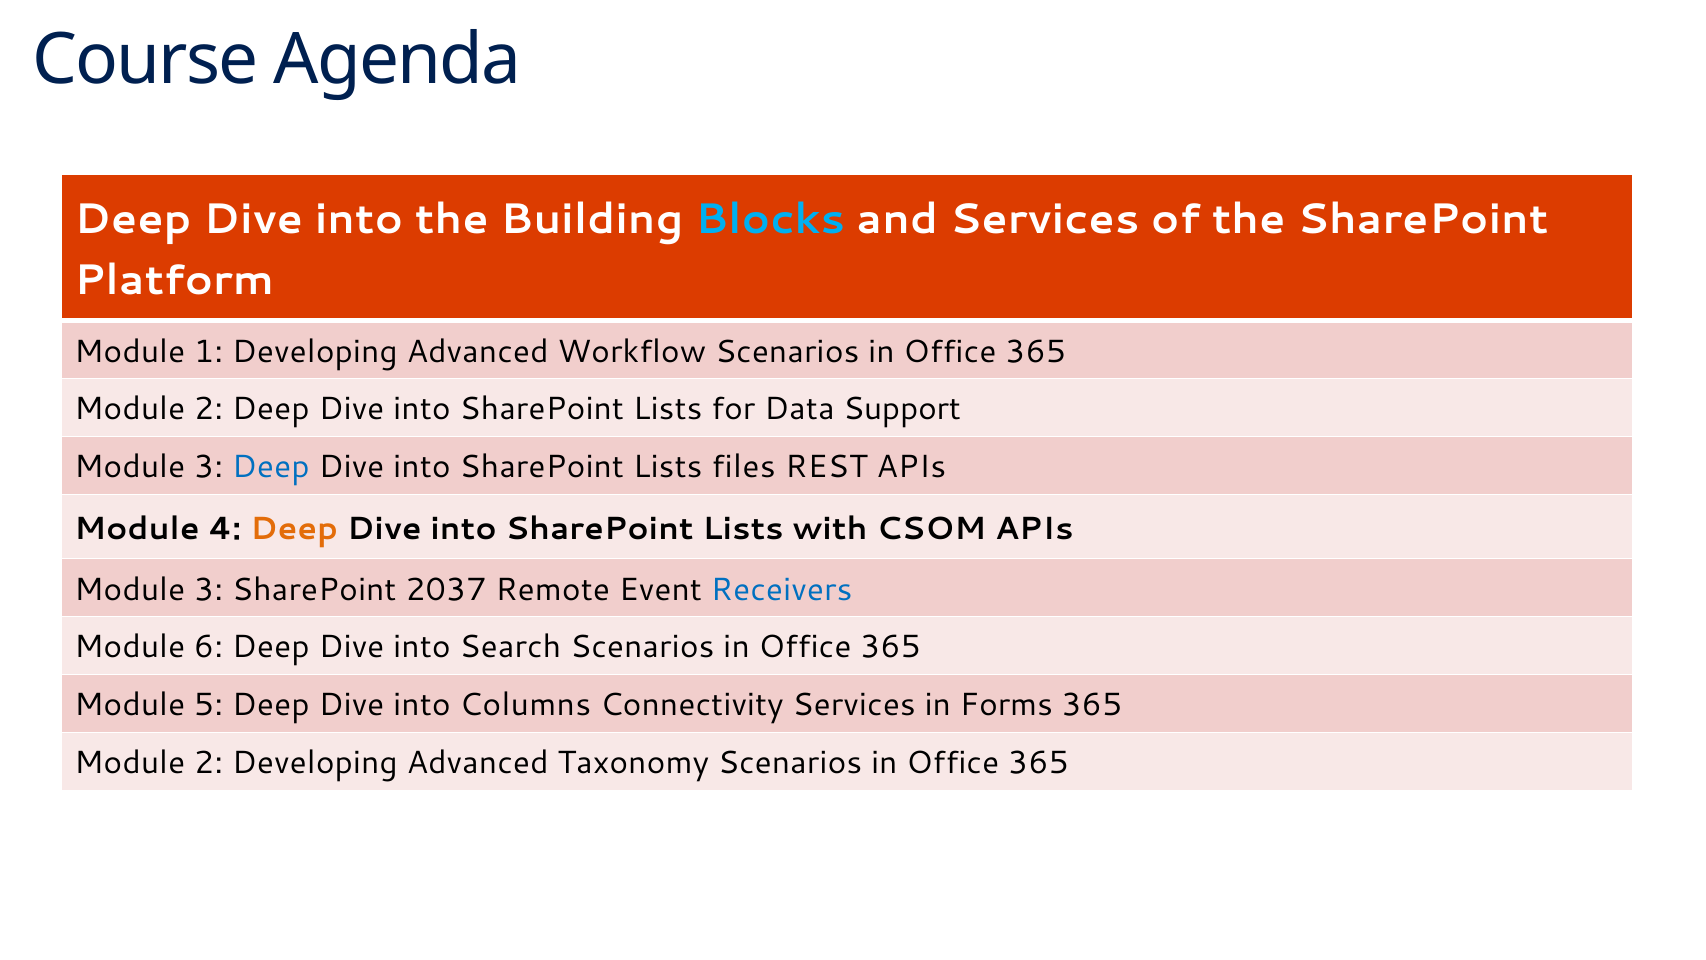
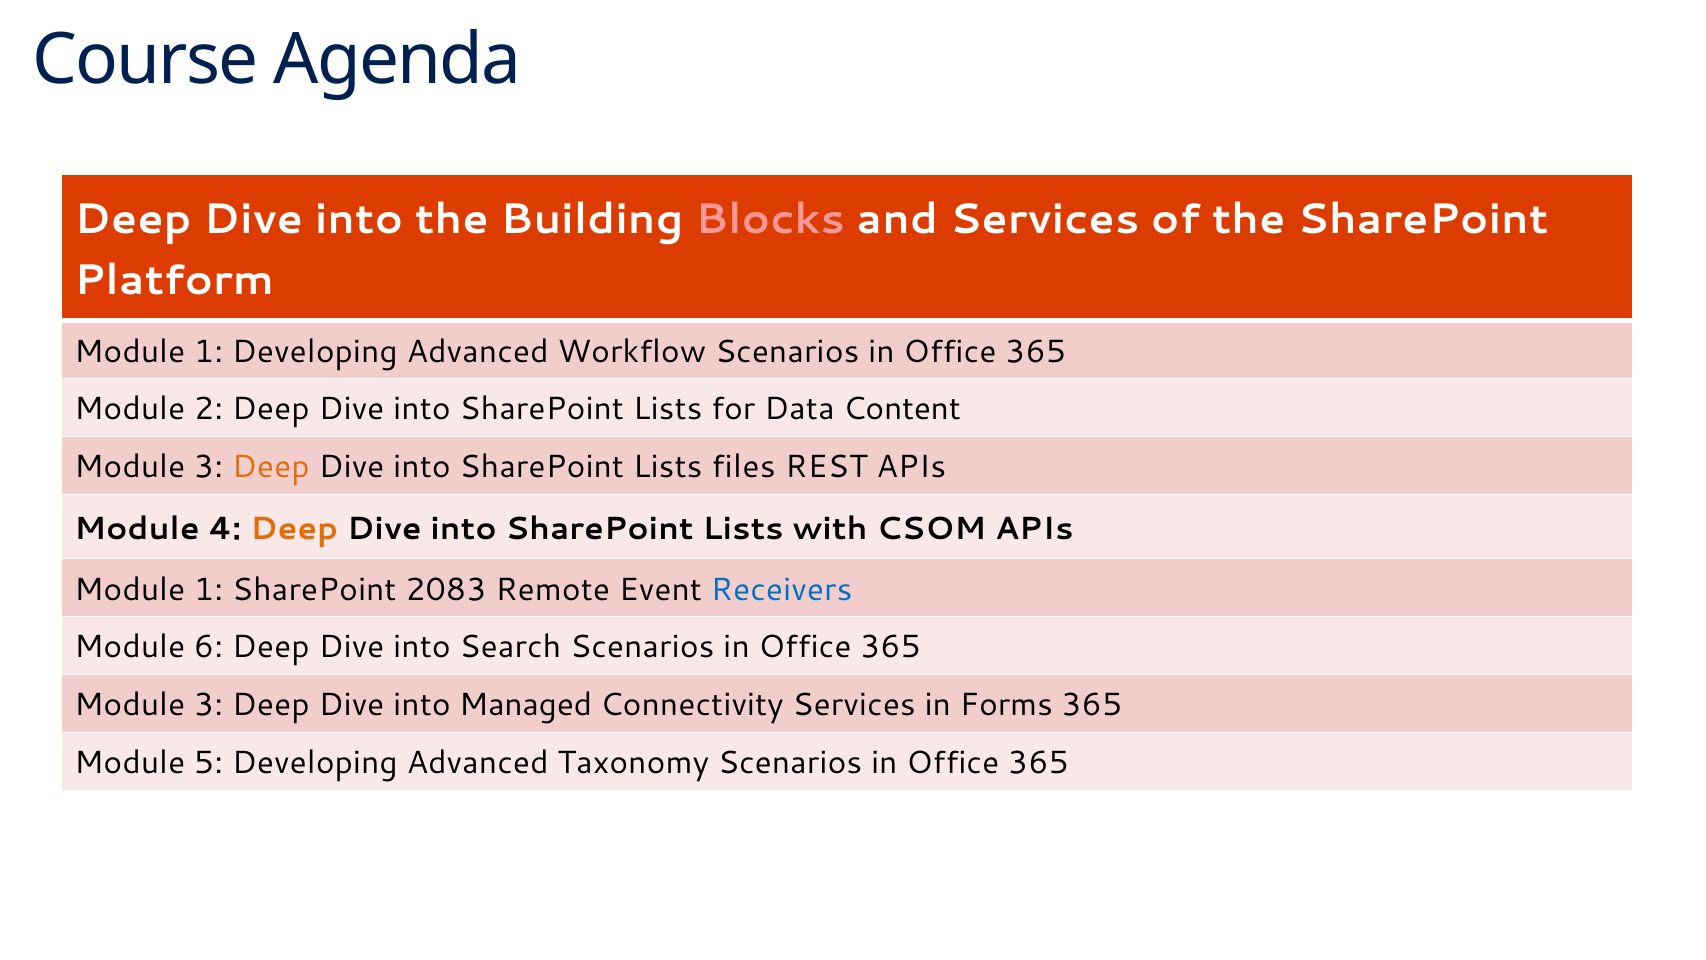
Blocks colour: light blue -> pink
Support: Support -> Content
Deep at (271, 467) colour: blue -> orange
3 at (209, 589): 3 -> 1
2037: 2037 -> 2083
5 at (209, 705): 5 -> 3
Columns: Columns -> Managed
2 at (209, 763): 2 -> 5
